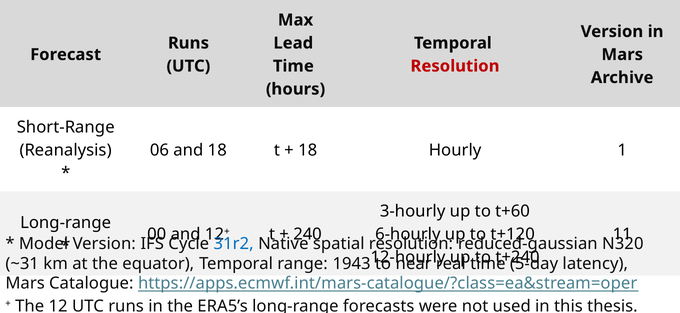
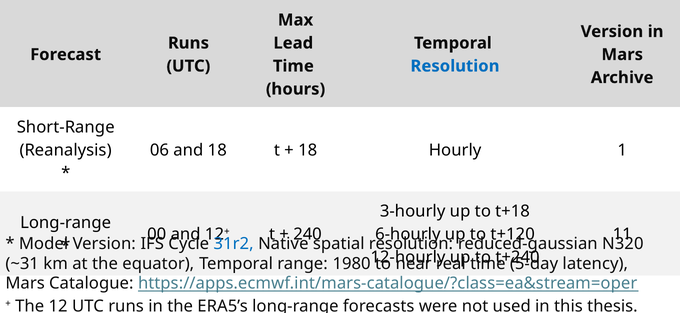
Resolution at (455, 66) colour: red -> blue
t+60: t+60 -> t+18
1943: 1943 -> 1980
